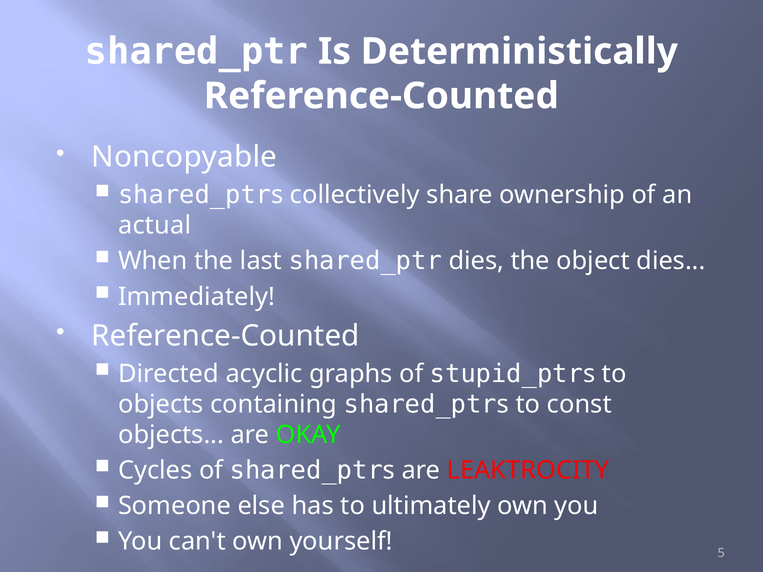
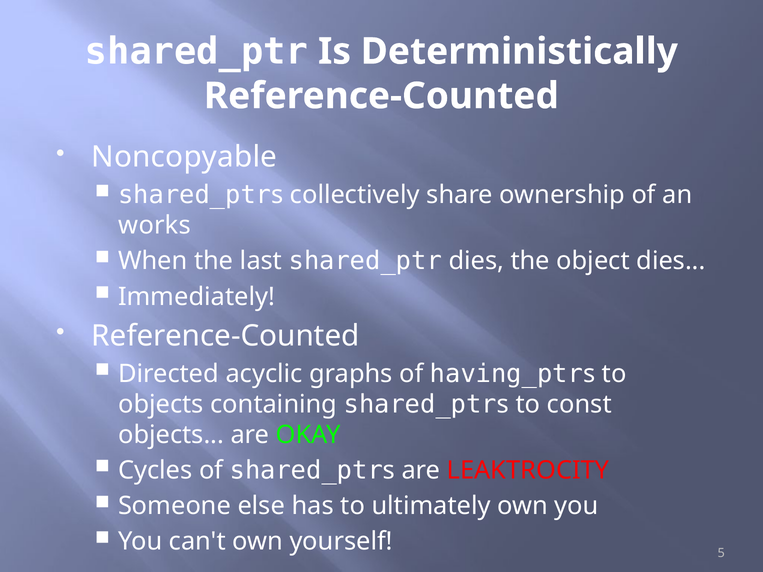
actual: actual -> works
stupid_ptr: stupid_ptr -> having_ptr
